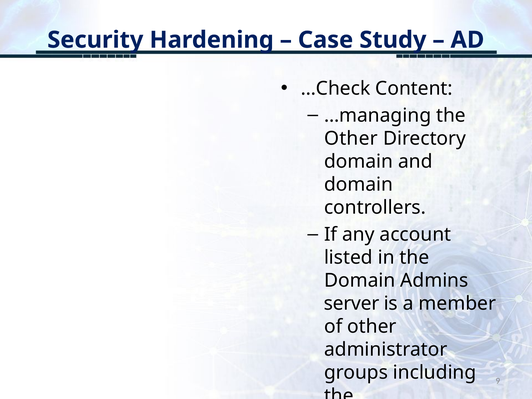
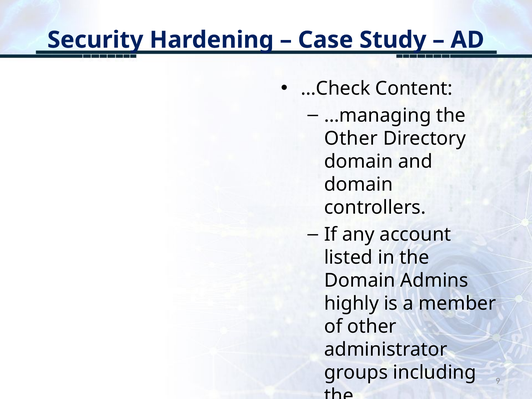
server: server -> highly
